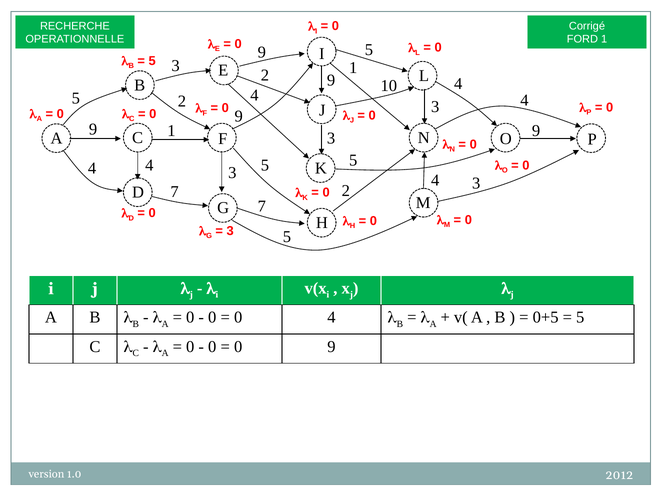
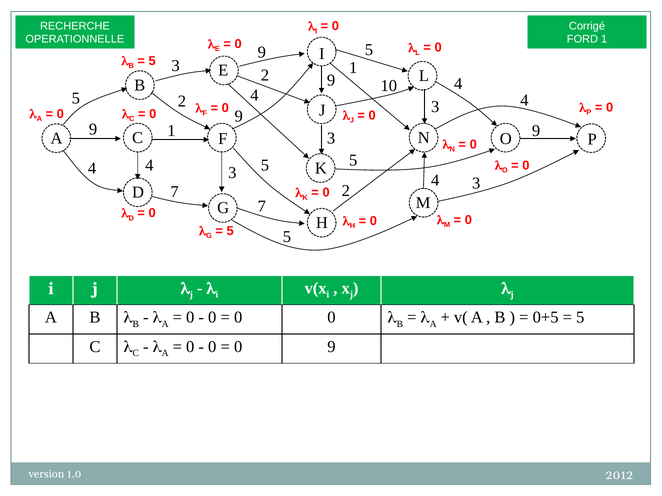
3 at (230, 231): 3 -> 5
0 4: 4 -> 0
